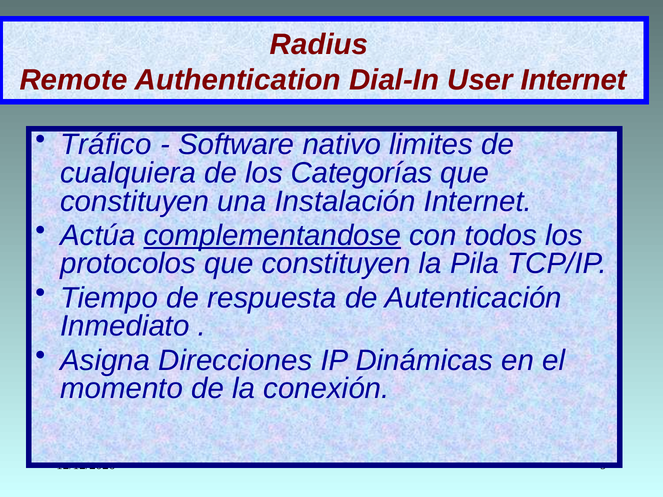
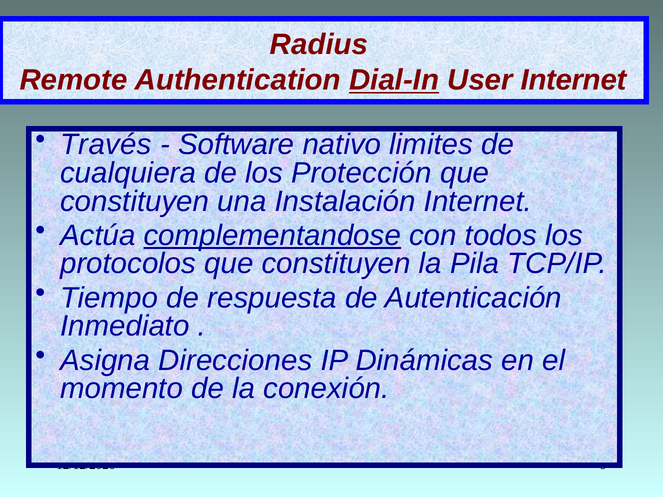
Dial-In underline: none -> present
Tráfico: Tráfico -> Través
Categorías: Categorías -> Protección
